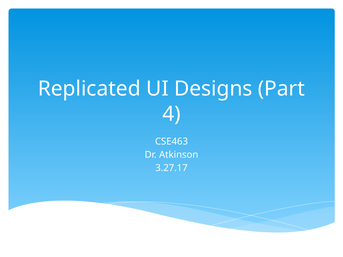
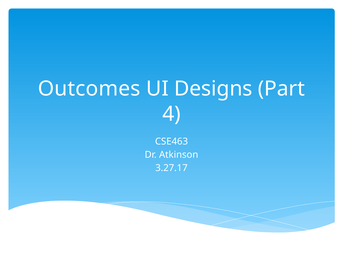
Replicated: Replicated -> Outcomes
